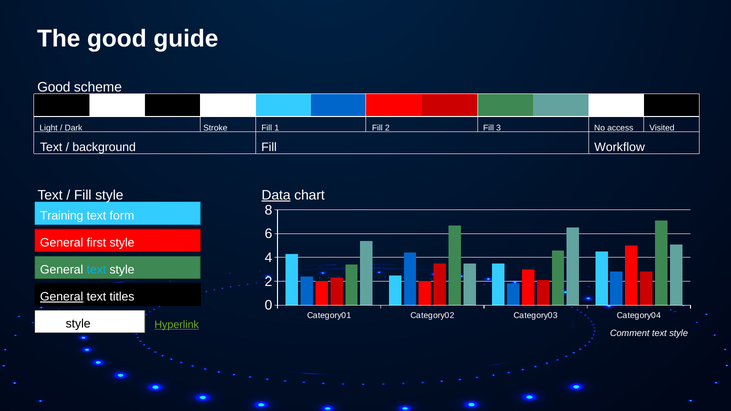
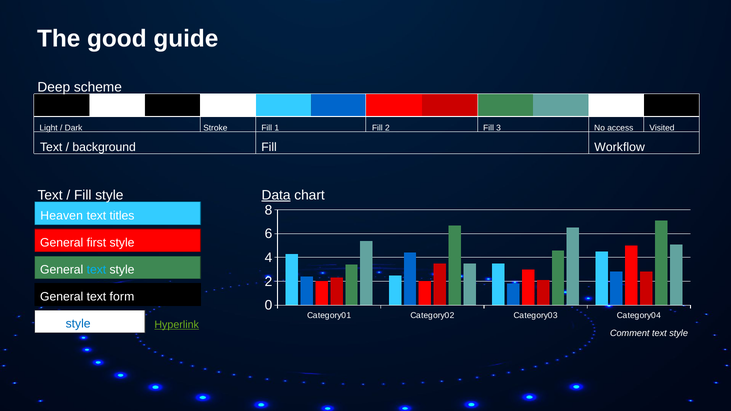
Good at (54, 87): Good -> Deep
Training: Training -> Heaven
form: form -> titles
General at (62, 297) underline: present -> none
titles: titles -> form
style at (78, 324) colour: black -> blue
